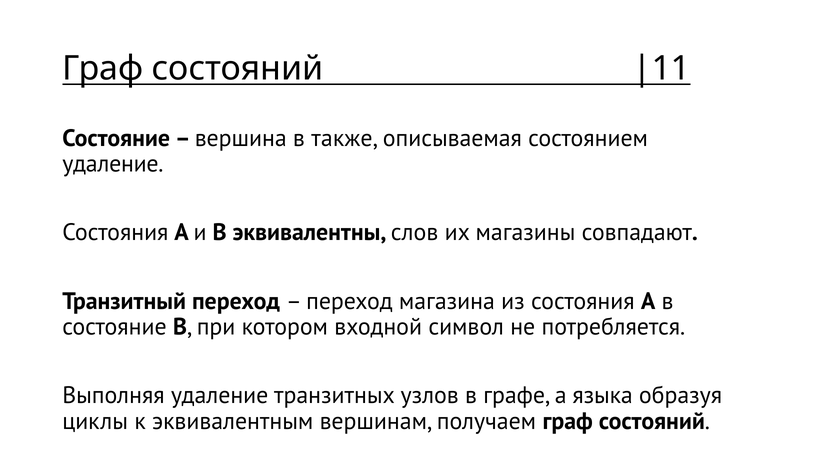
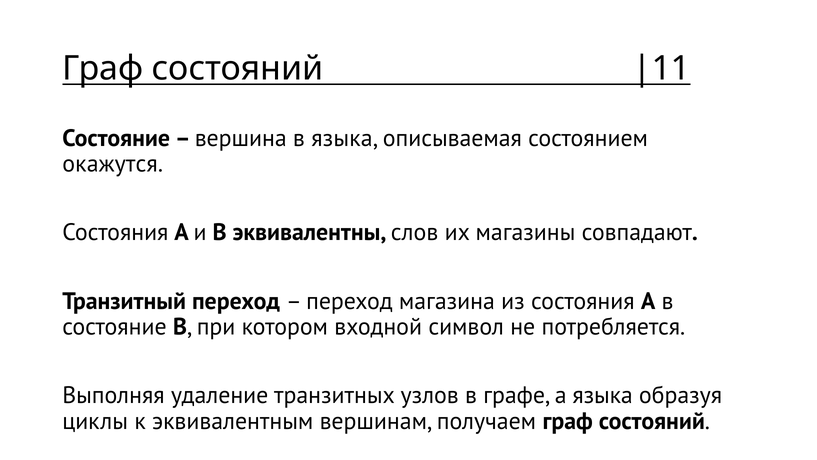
в также: также -> языка
удаление at (113, 164): удаление -> окажутся
